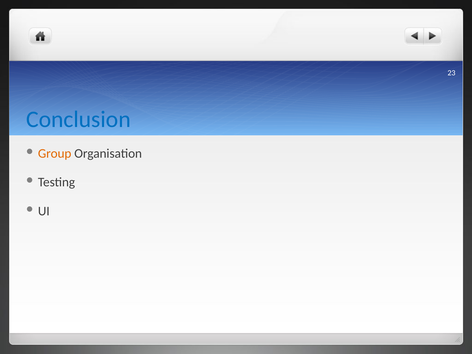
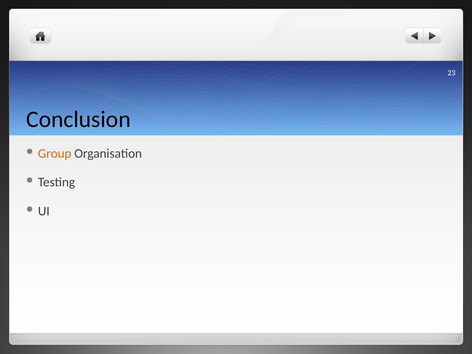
Conclusion colour: blue -> black
